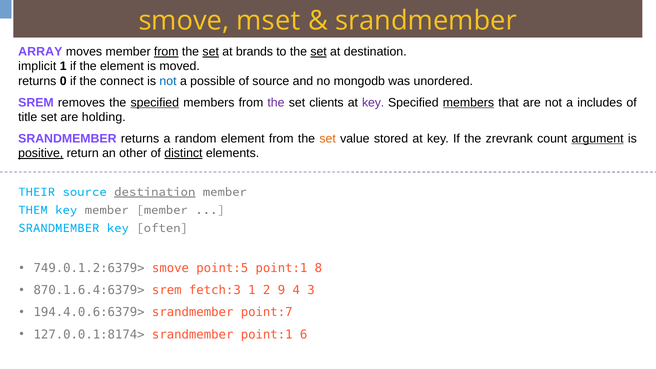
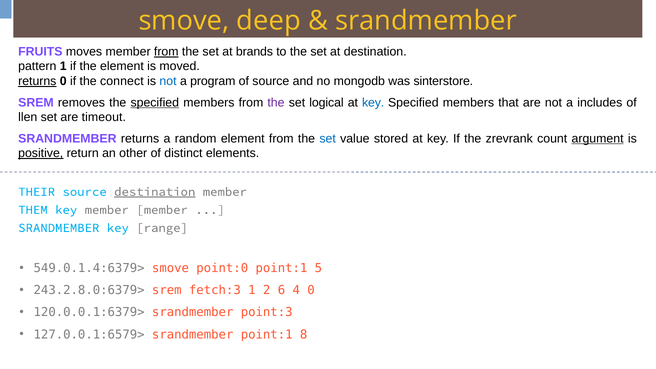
mset: mset -> deep
ARRAY: ARRAY -> FRUITS
set at (211, 52) underline: present -> none
set at (319, 52) underline: present -> none
implicit: implicit -> pattern
returns at (37, 81) underline: none -> present
possible: possible -> program
unordered: unordered -> sinterstore
clients: clients -> logical
key at (373, 102) colour: purple -> blue
members at (468, 102) underline: present -> none
title: title -> llen
holding: holding -> timeout
set at (328, 139) colour: orange -> blue
distinct underline: present -> none
often: often -> range
749.0.1.2:6379>: 749.0.1.2:6379> -> 549.0.1.4:6379>
point:5: point:5 -> point:0
8: 8 -> 5
870.1.6.4:6379>: 870.1.6.4:6379> -> 243.2.8.0:6379>
9: 9 -> 6
4 3: 3 -> 0
194.4.0.6:6379>: 194.4.0.6:6379> -> 120.0.0.1:6379>
point:7: point:7 -> point:3
127.0.0.1:8174>: 127.0.0.1:8174> -> 127.0.0.1:6579>
6: 6 -> 8
